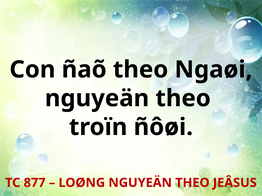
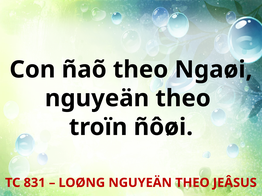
877: 877 -> 831
